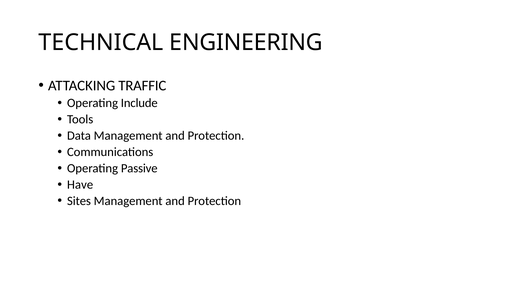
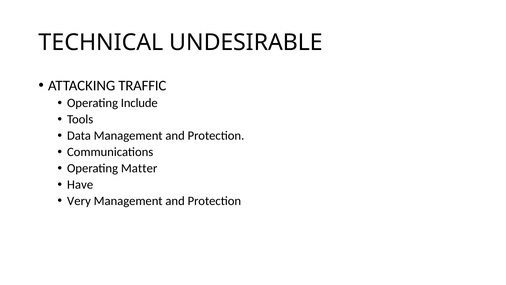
ENGINEERING: ENGINEERING -> UNDESIRABLE
Passive: Passive -> Matter
Sites: Sites -> Very
